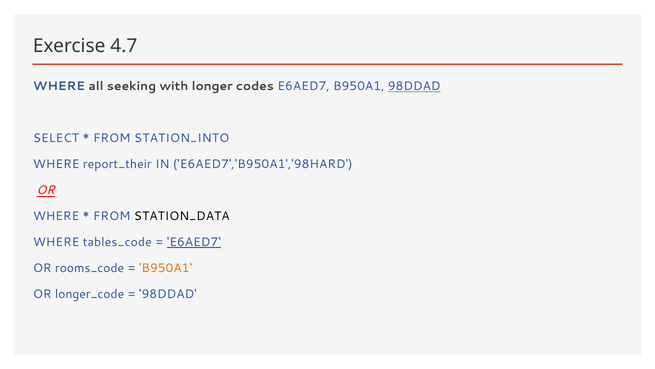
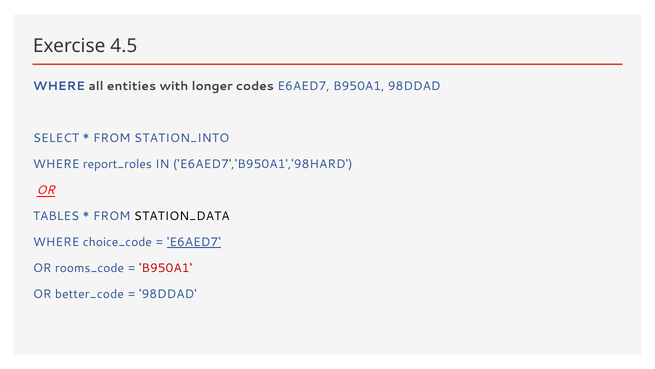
4.7: 4.7 -> 4.5
seeking: seeking -> entities
98DDAD at (414, 86) underline: present -> none
report_their: report_their -> report_roles
WHERE at (56, 216): WHERE -> TABLES
tables_code: tables_code -> choice_code
B950A1‘ colour: orange -> red
longer_code: longer_code -> better_code
